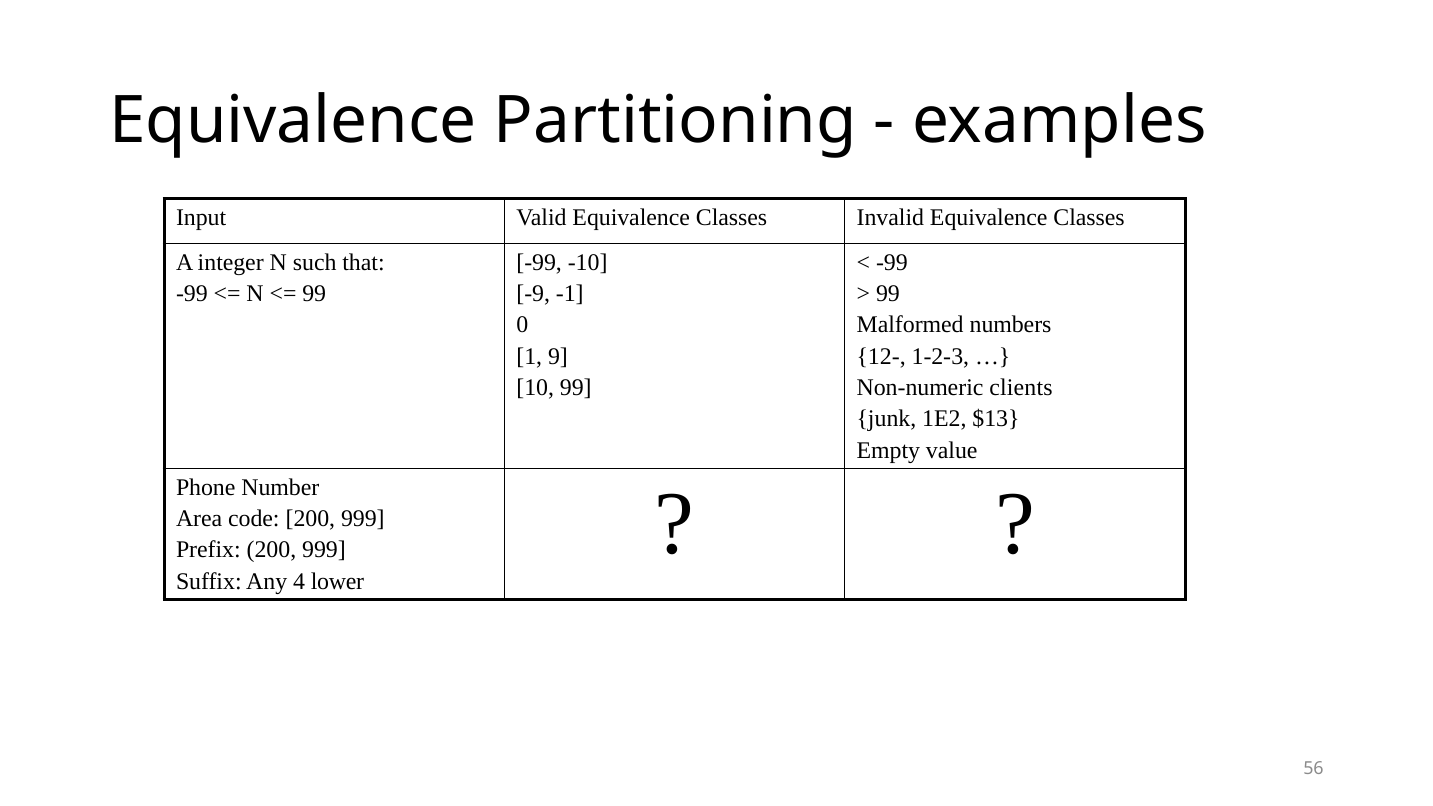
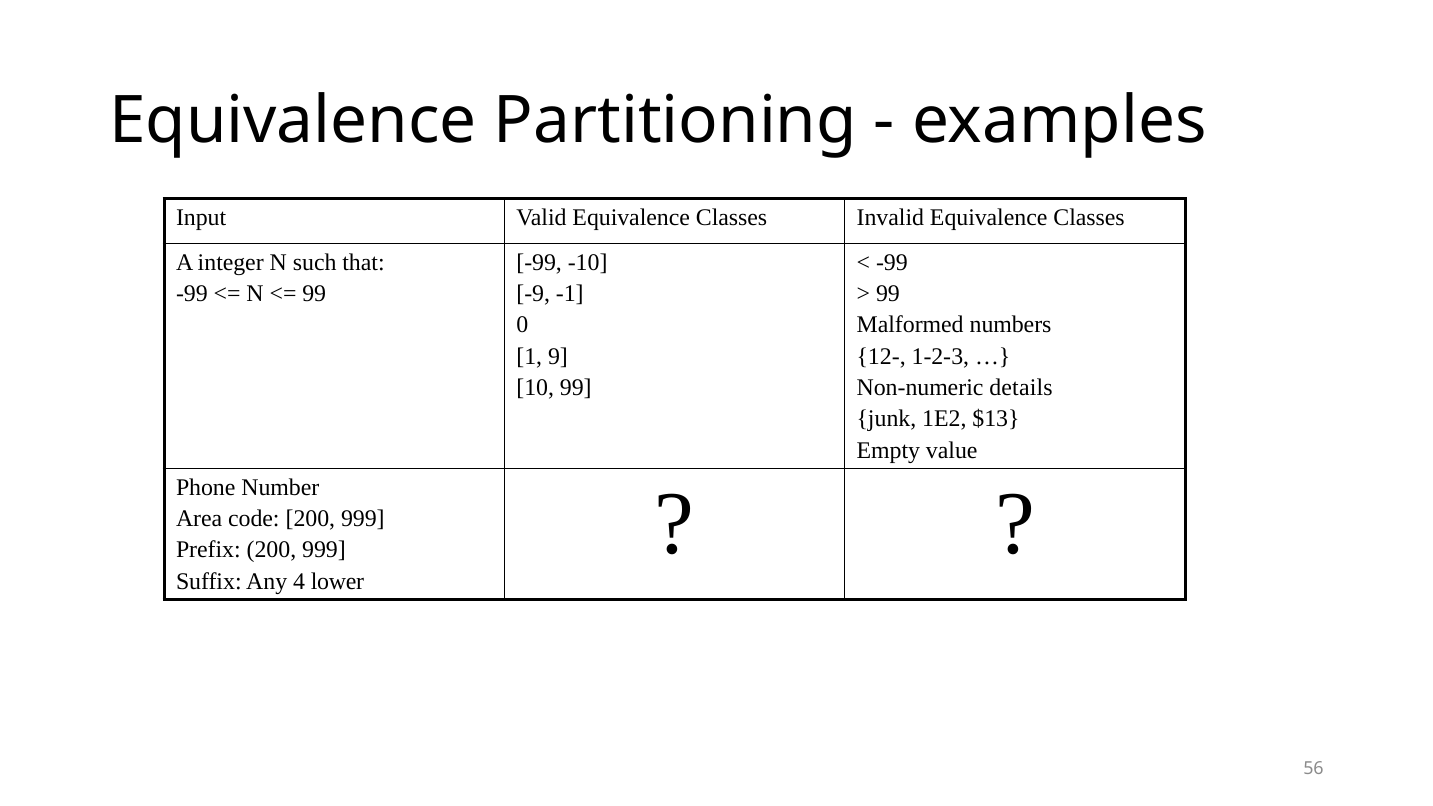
clients: clients -> details
